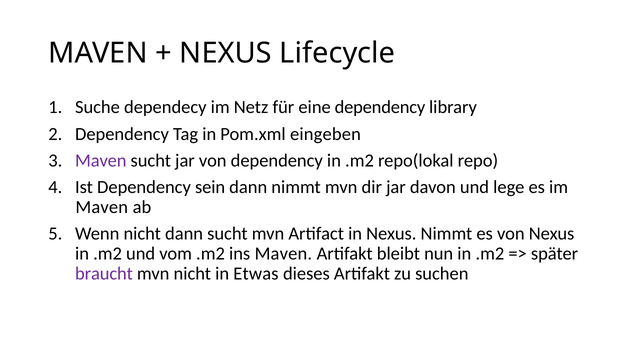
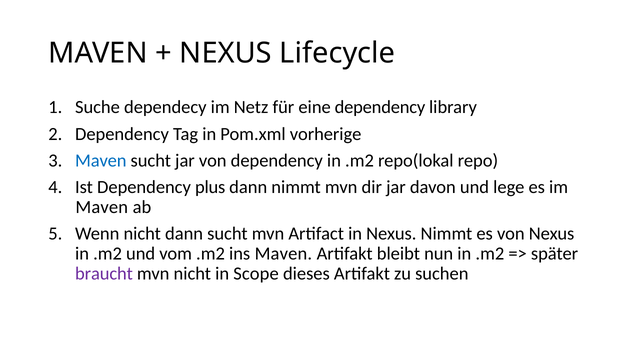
eingeben: eingeben -> vorherige
Maven at (101, 160) colour: purple -> blue
sein: sein -> plus
Etwas: Etwas -> Scope
